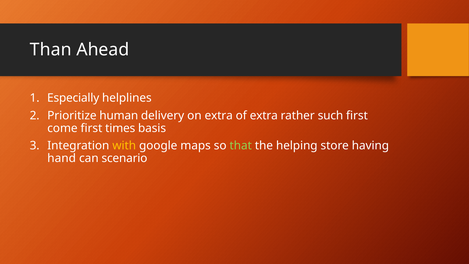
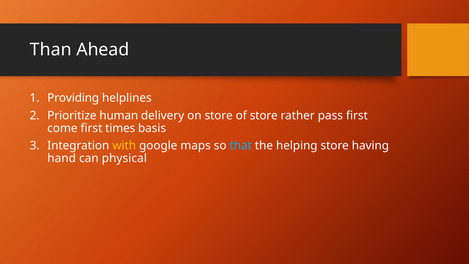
Especially: Especially -> Providing
on extra: extra -> store
of extra: extra -> store
such: such -> pass
that colour: light green -> light blue
scenario: scenario -> physical
